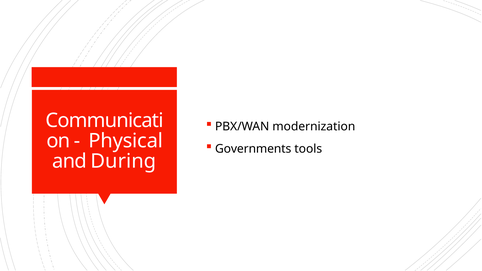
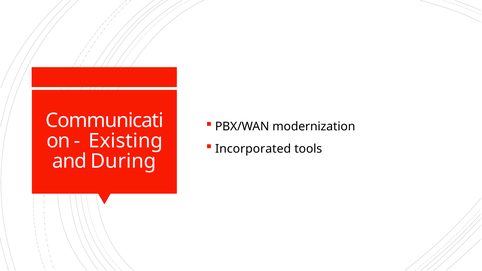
Physical: Physical -> Existing
Governments: Governments -> Incorporated
